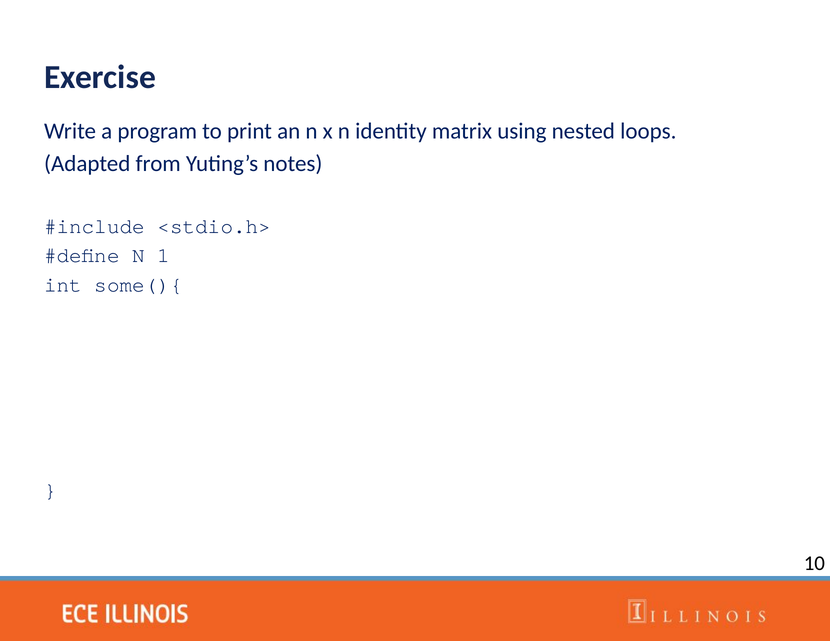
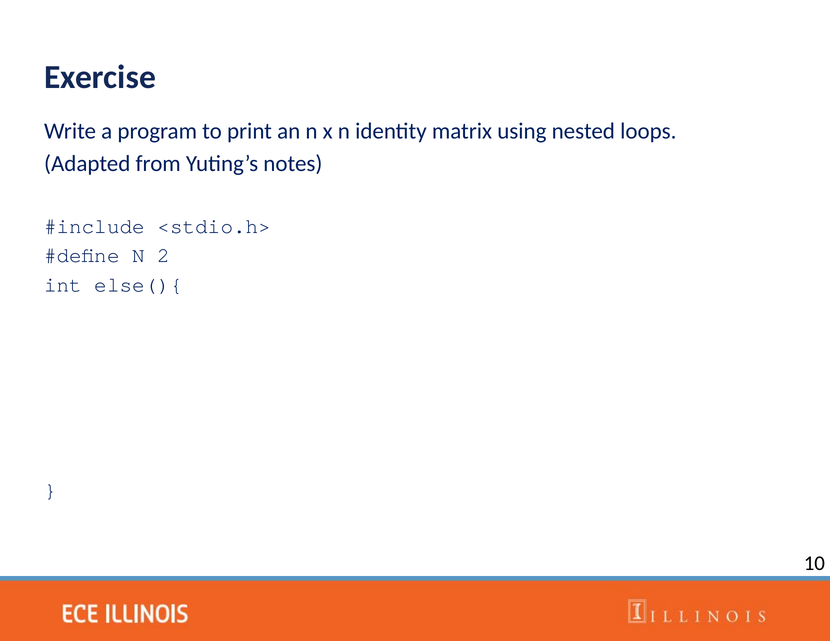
1: 1 -> 2
some(){: some(){ -> else(){
